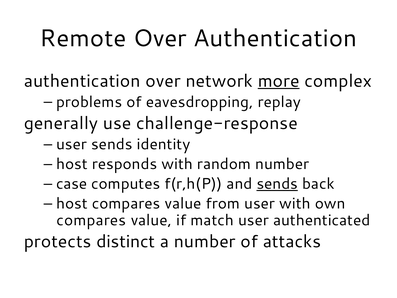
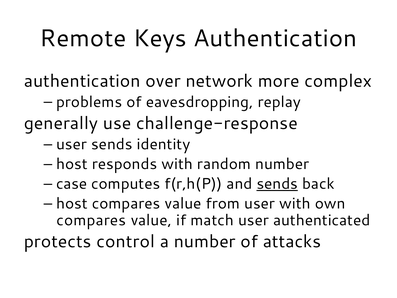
Remote Over: Over -> Keys
more underline: present -> none
distinct: distinct -> control
